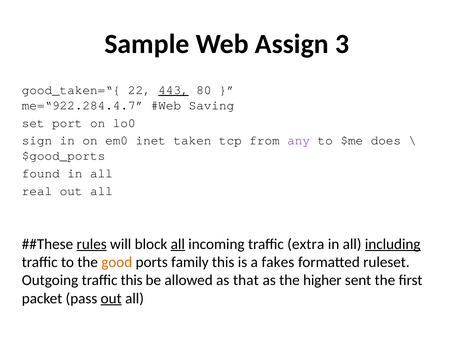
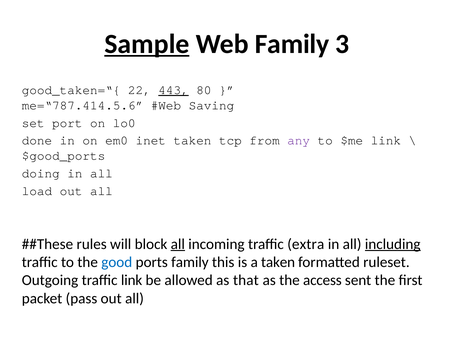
Sample underline: none -> present
Web Assign: Assign -> Family
me=“922.284.4.7: me=“922.284.4.7 -> me=“787.414.5.6
sign: sign -> done
$me does: does -> link
found: found -> doing
real: real -> load
rules underline: present -> none
good colour: orange -> blue
a fakes: fakes -> taken
traffic this: this -> link
higher: higher -> access
out at (111, 299) underline: present -> none
